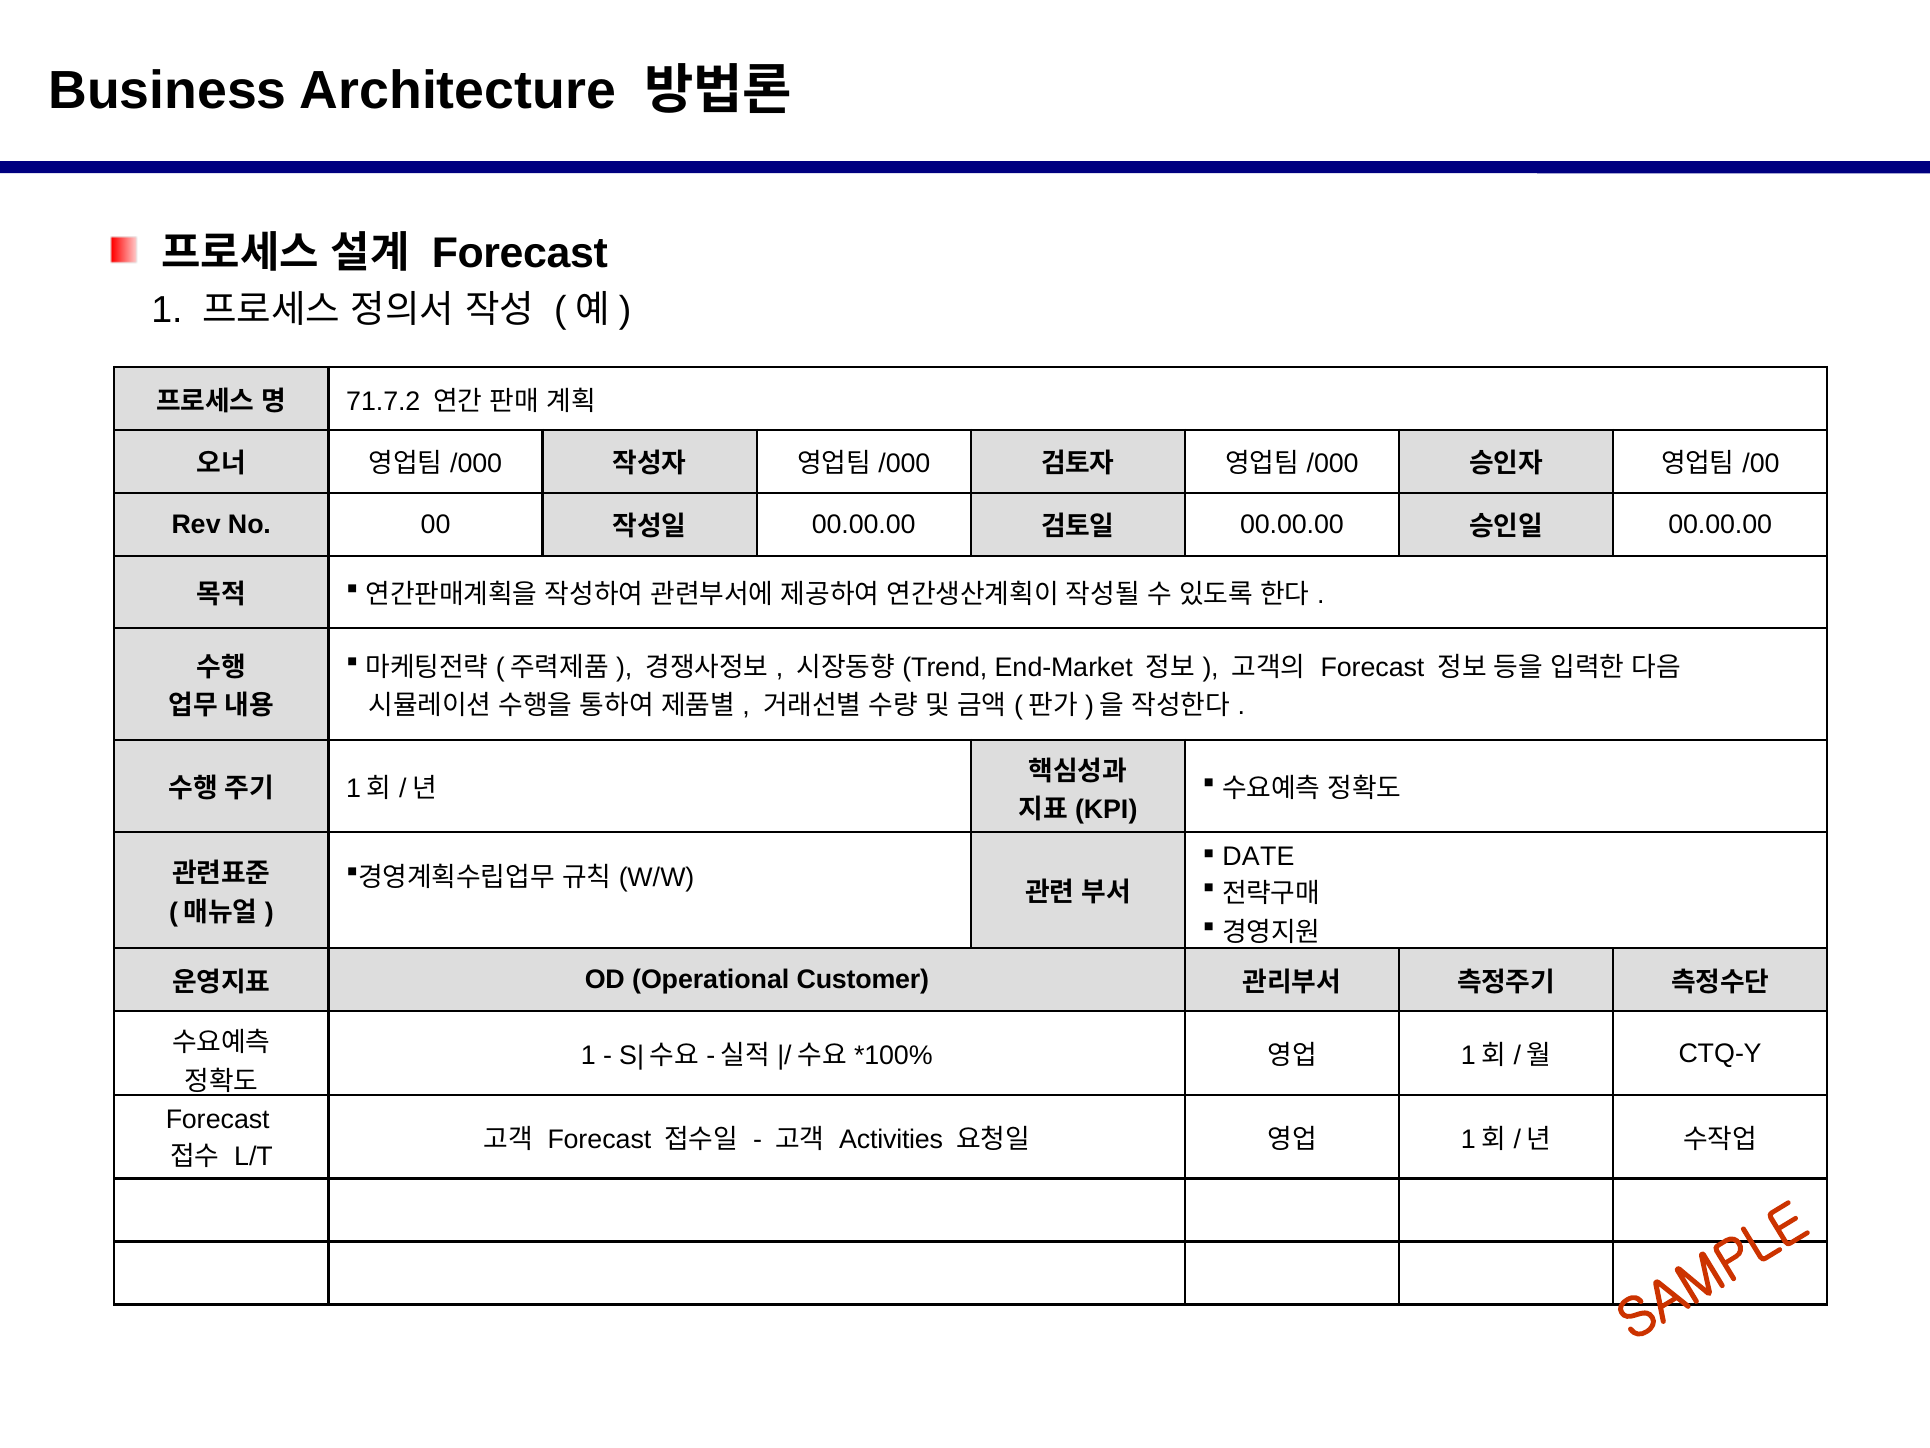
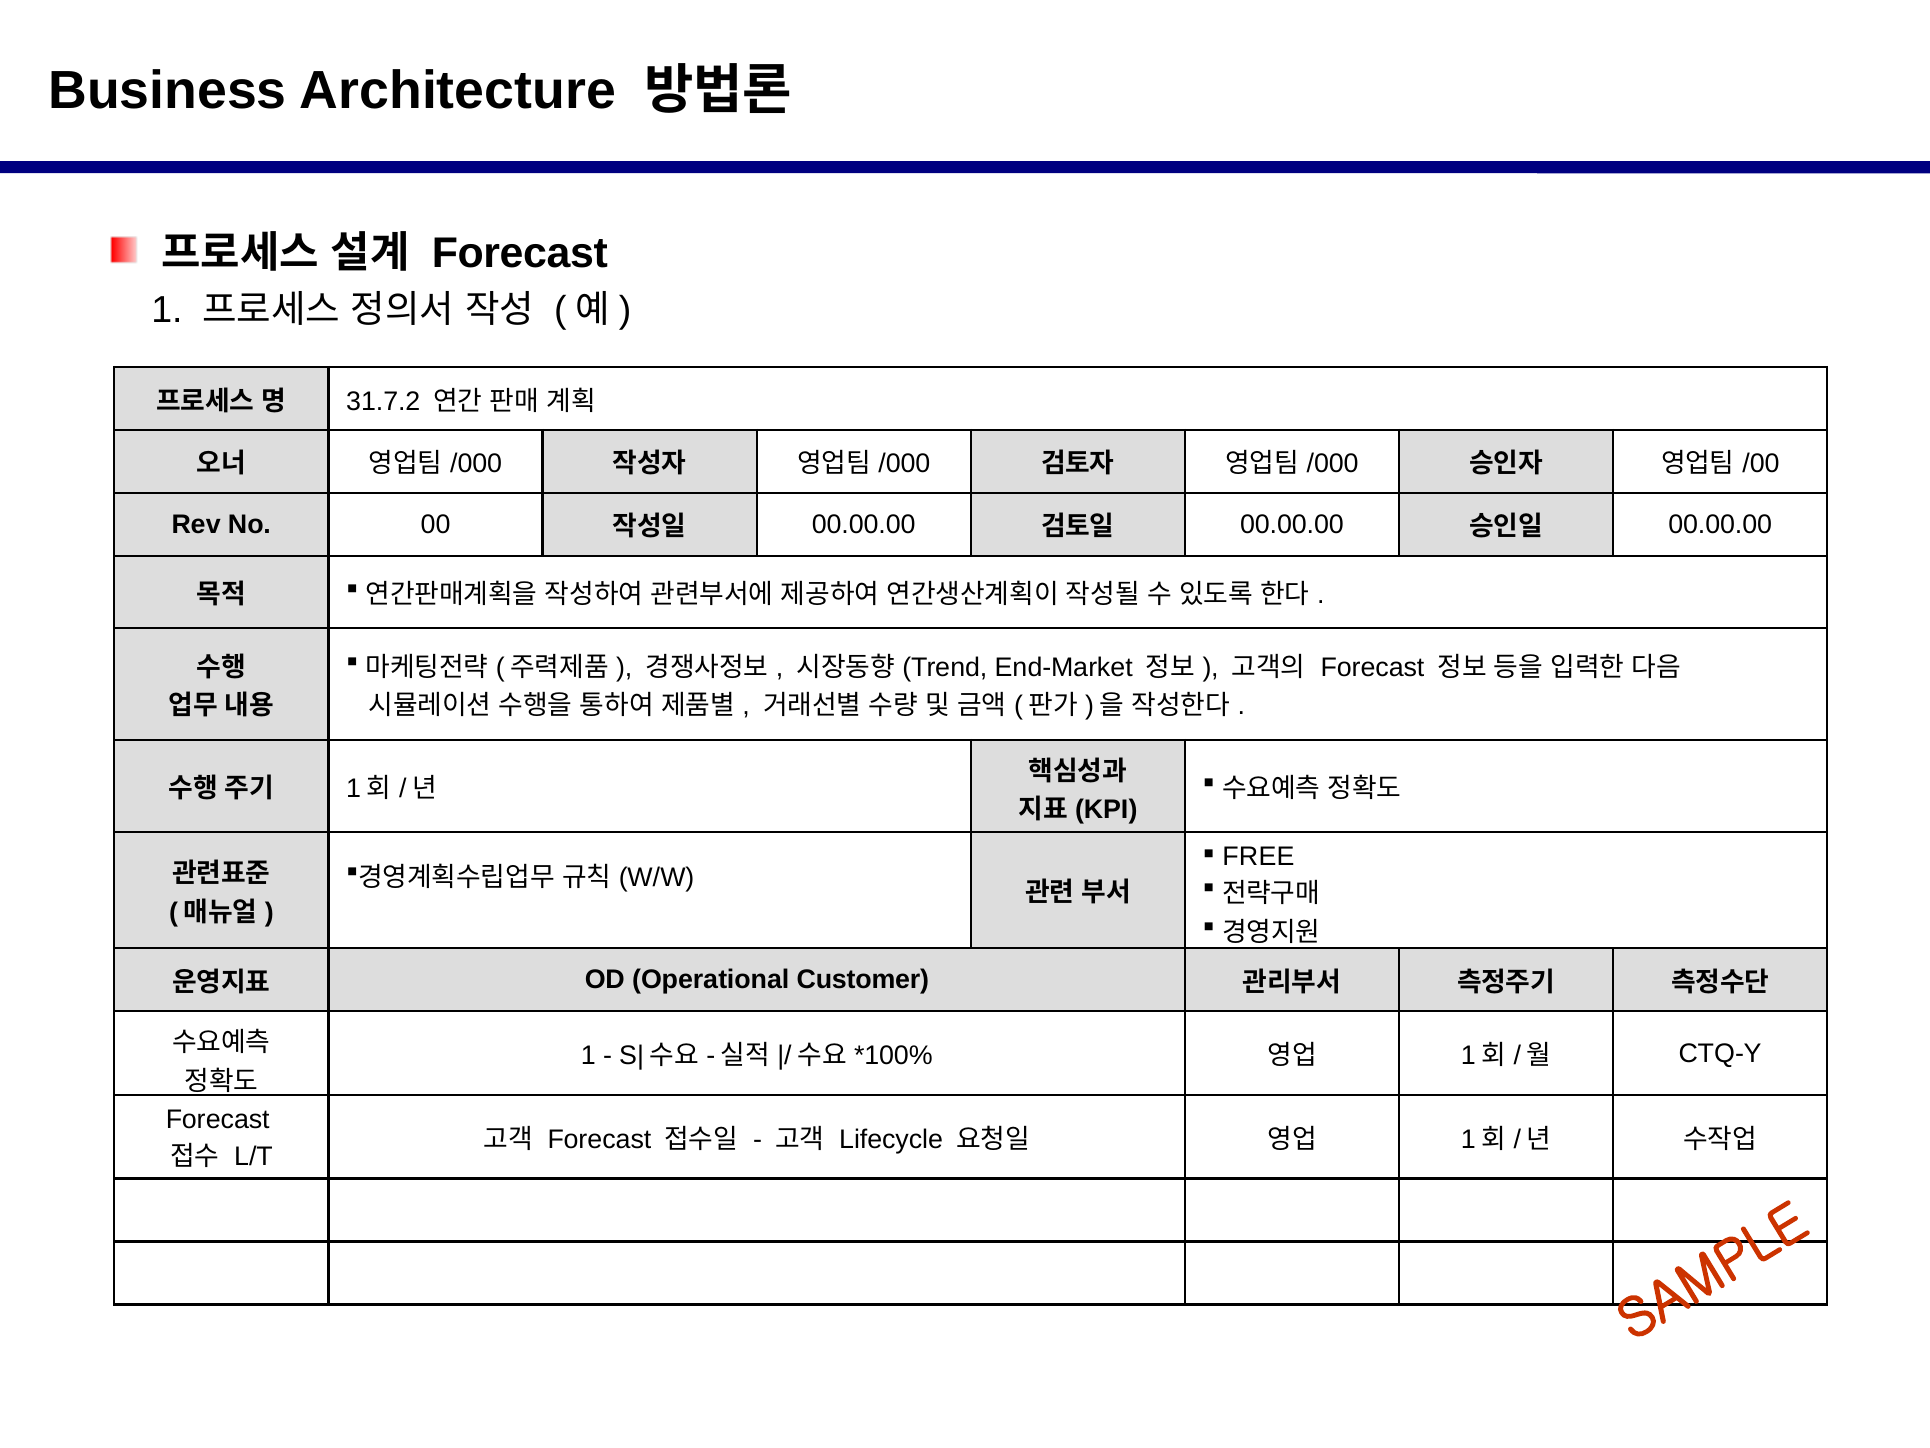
71.7.2: 71.7.2 -> 31.7.2
DATE: DATE -> FREE
Activities: Activities -> Lifecycle
